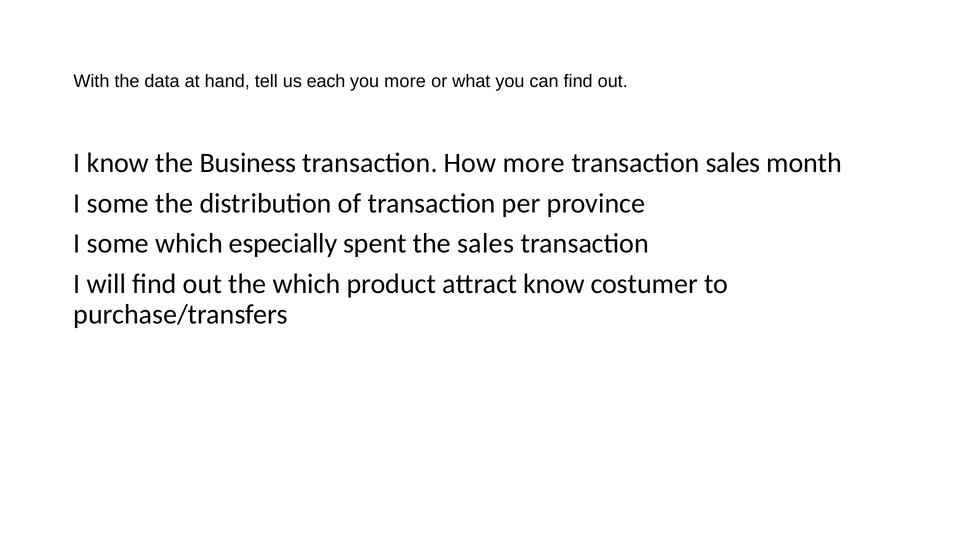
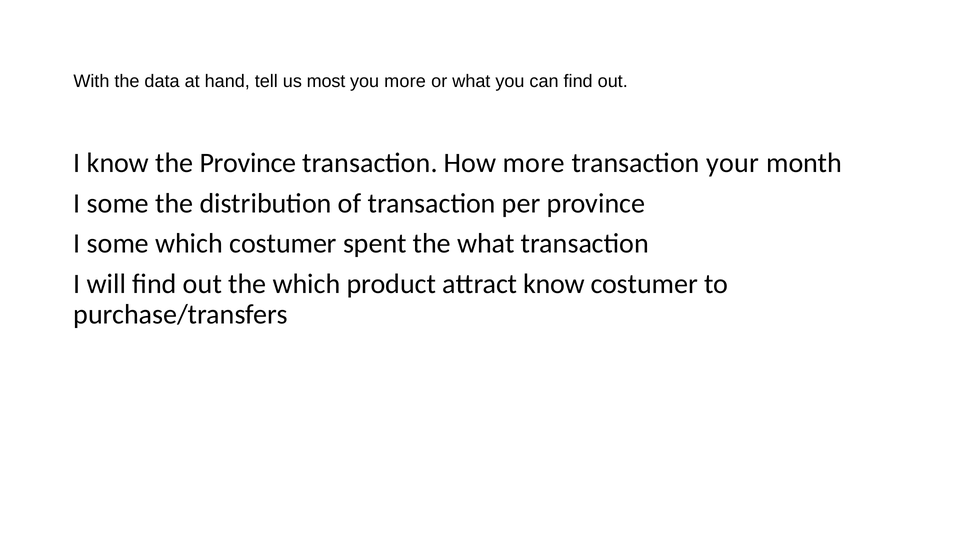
each: each -> most
the Business: Business -> Province
transaction sales: sales -> your
which especially: especially -> costumer
the sales: sales -> what
